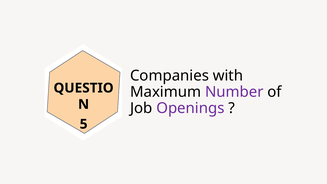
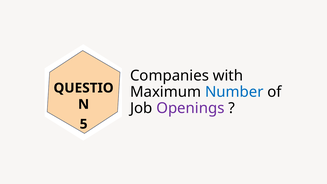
Number colour: purple -> blue
